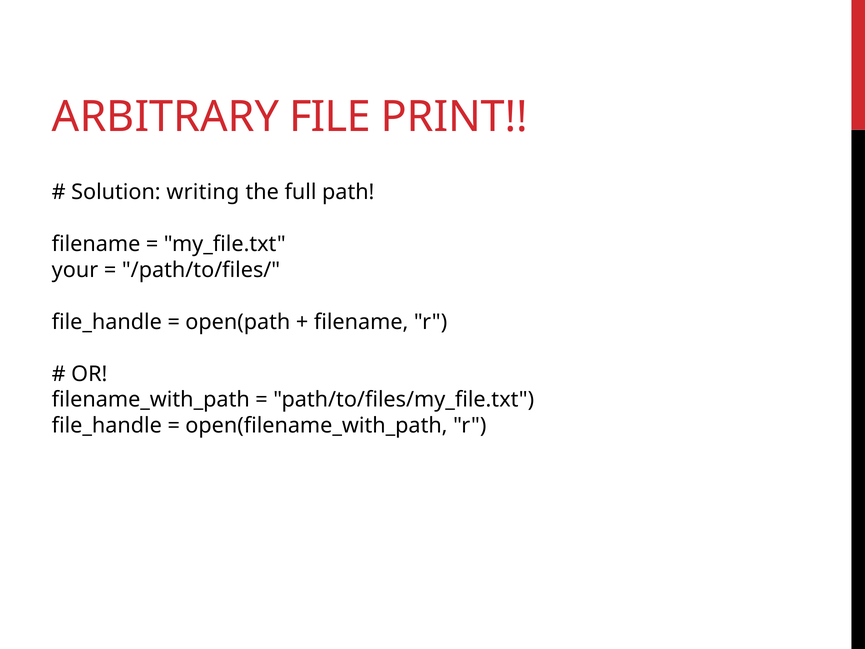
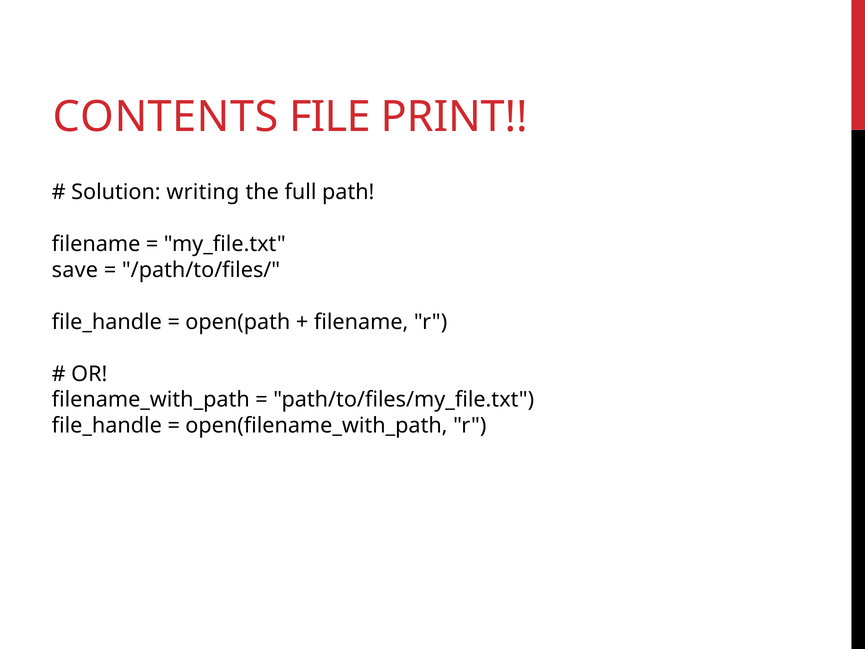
ARBITRARY: ARBITRARY -> CONTENTS
your: your -> save
